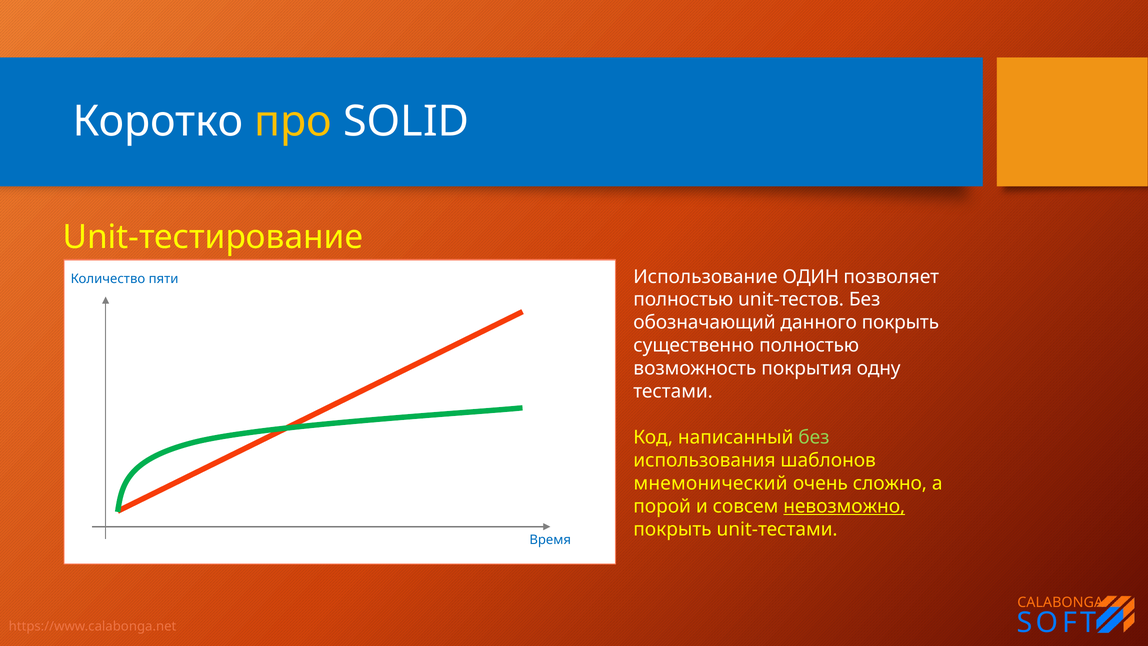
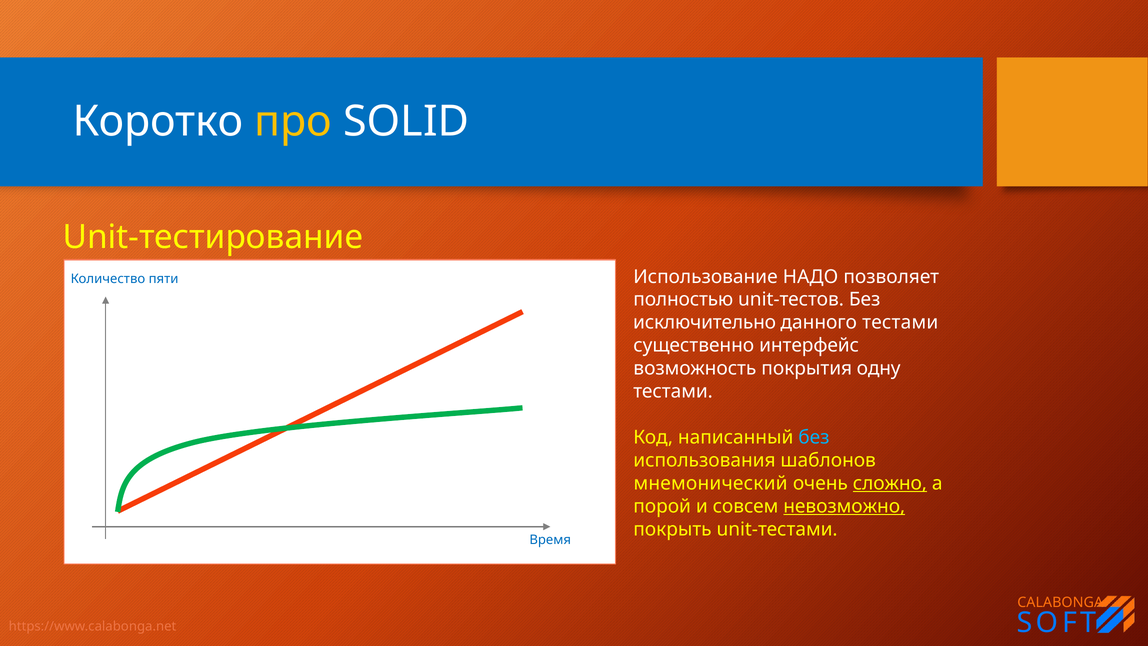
ОДИН: ОДИН -> НАДО
обозначающий: обозначающий -> исключительно
данного покрыть: покрыть -> тестами
существенно полностью: полностью -> интерфейс
без at (814, 437) colour: light green -> light blue
сложно underline: none -> present
